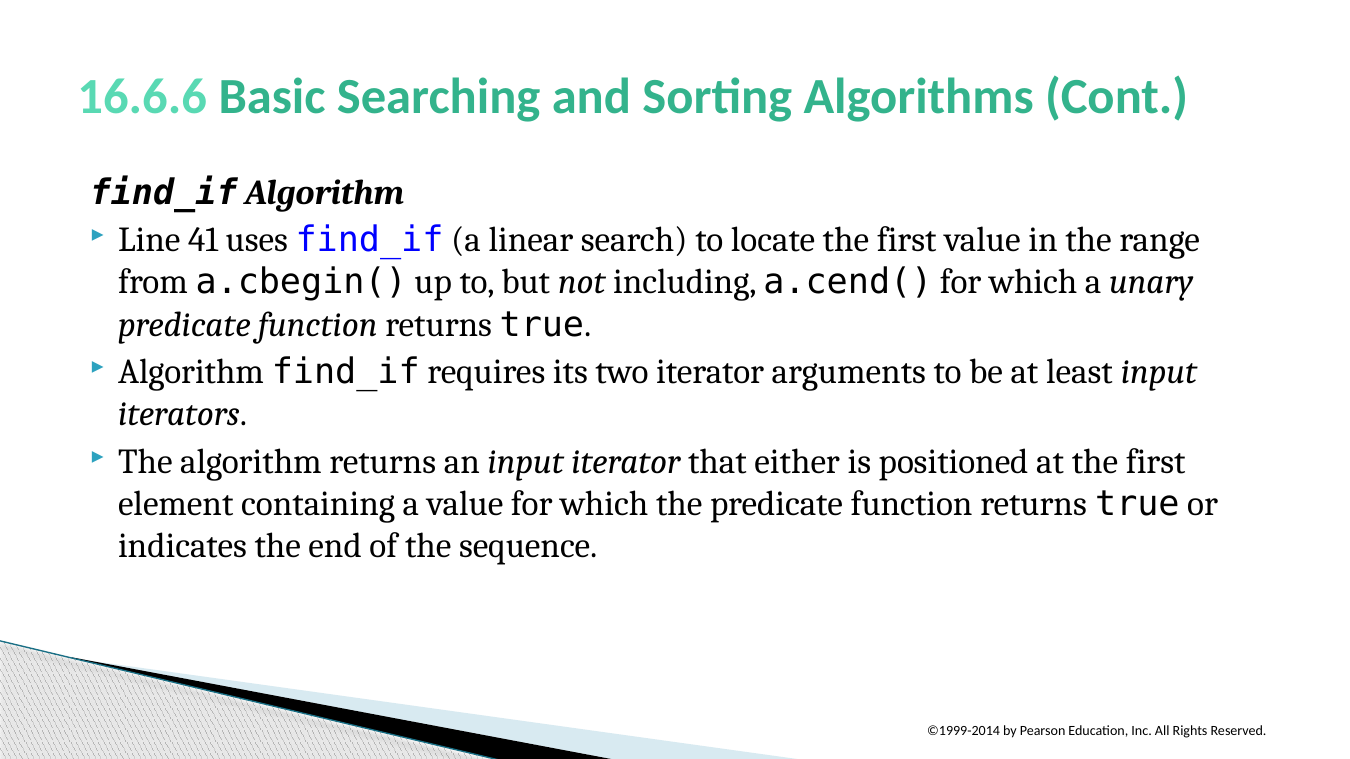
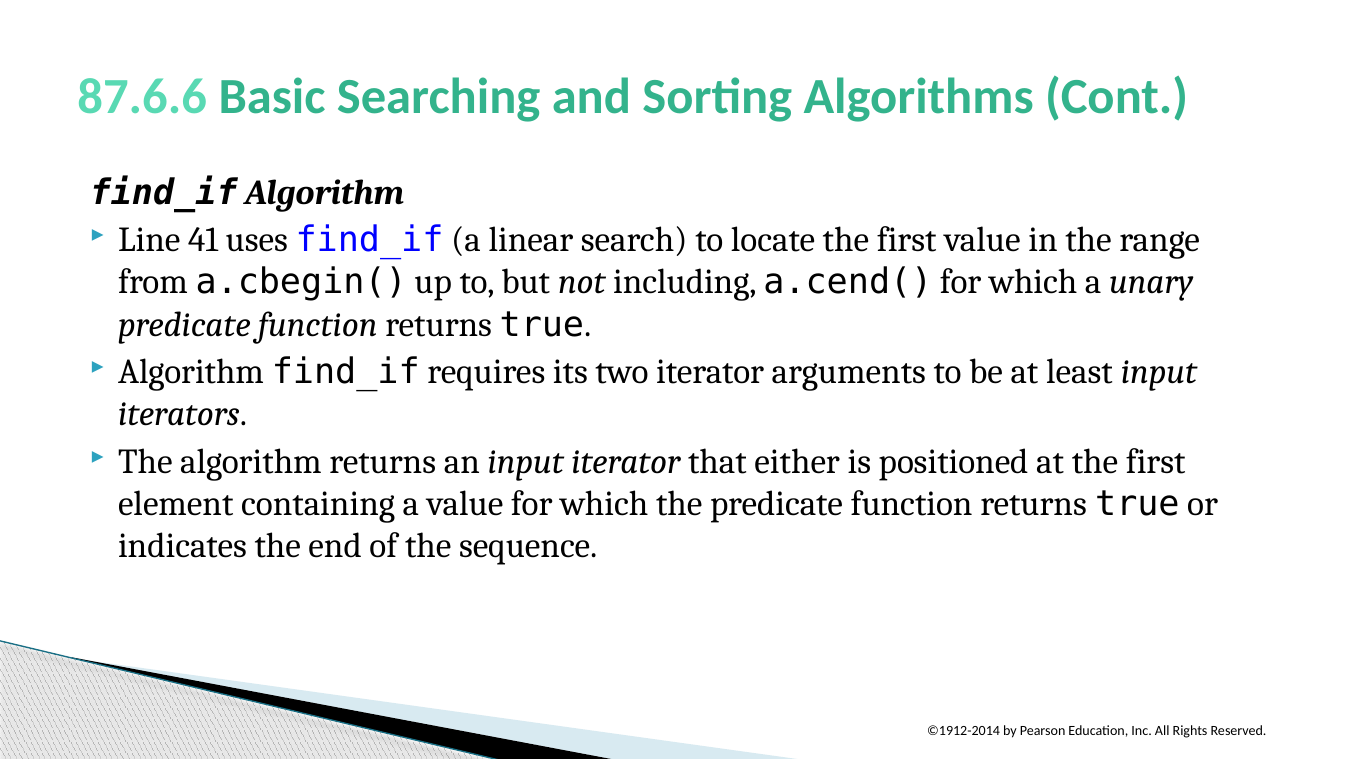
16.6.6: 16.6.6 -> 87.6.6
©1999-2014: ©1999-2014 -> ©1912-2014
